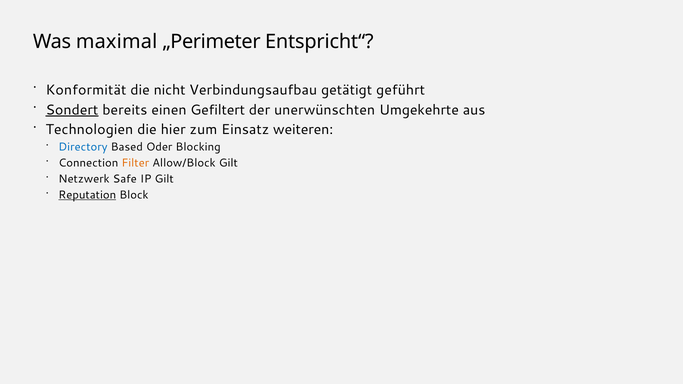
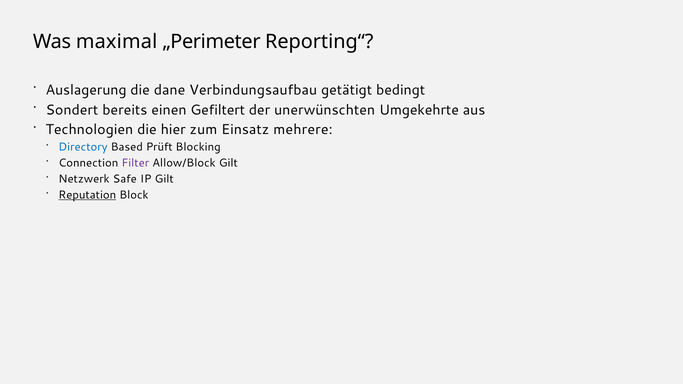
Entspricht“: Entspricht“ -> Reporting“
Konformität: Konformität -> Auslagerung
nicht: nicht -> dane
geführt: geführt -> bedingt
Sondert underline: present -> none
weiteren: weiteren -> mehrere
Oder: Oder -> Prüft
Filter colour: orange -> purple
